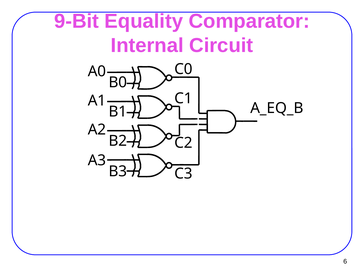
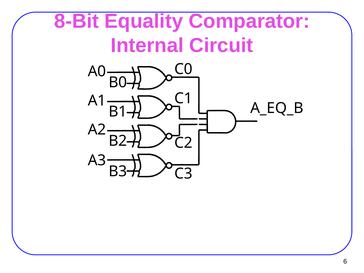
9-Bit: 9-Bit -> 8-Bit
